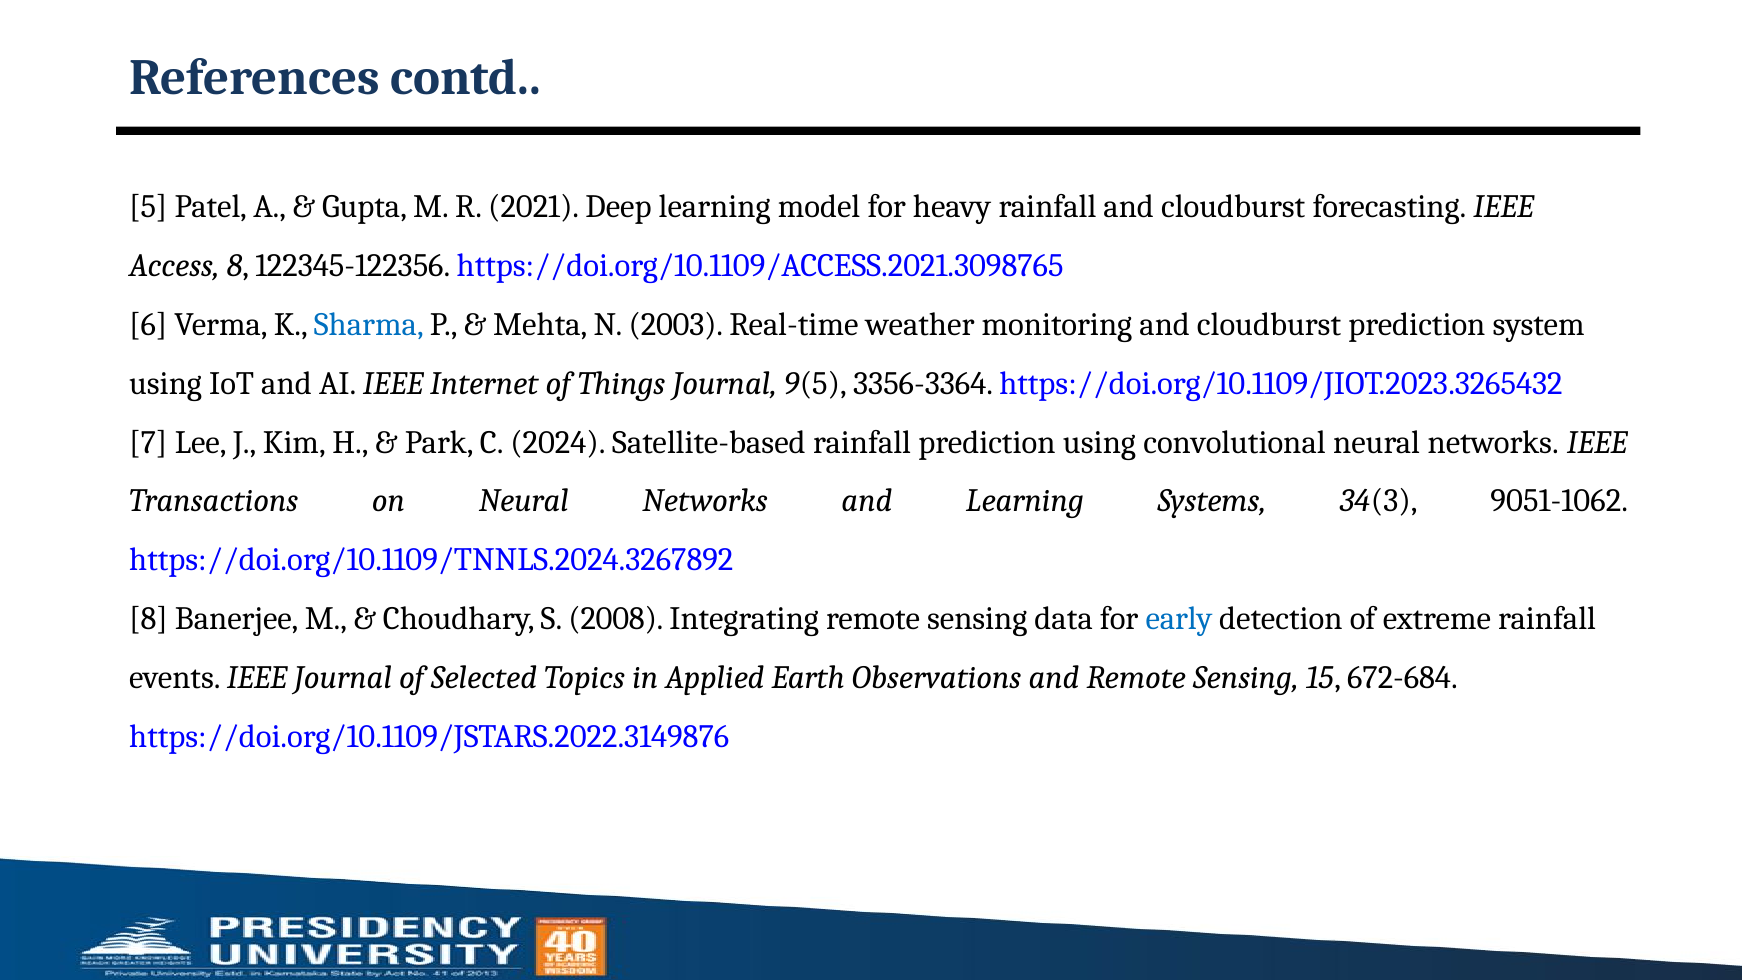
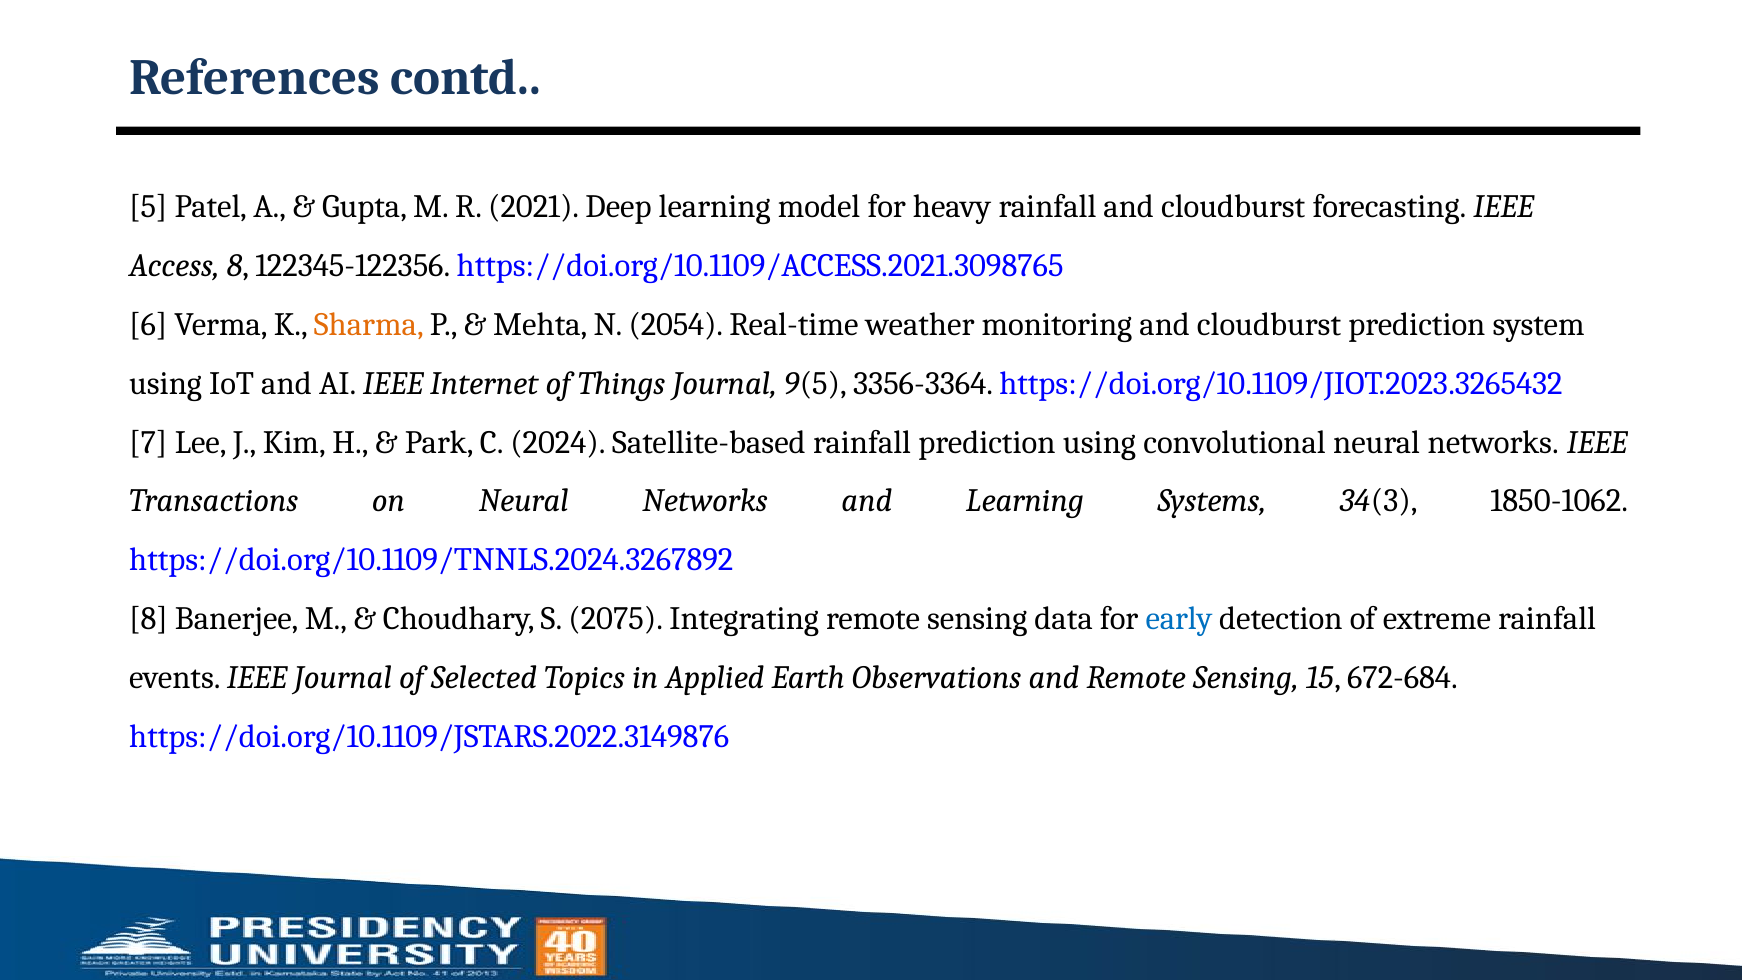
Sharma colour: blue -> orange
2003: 2003 -> 2054
9051-1062: 9051-1062 -> 1850-1062
2008: 2008 -> 2075
